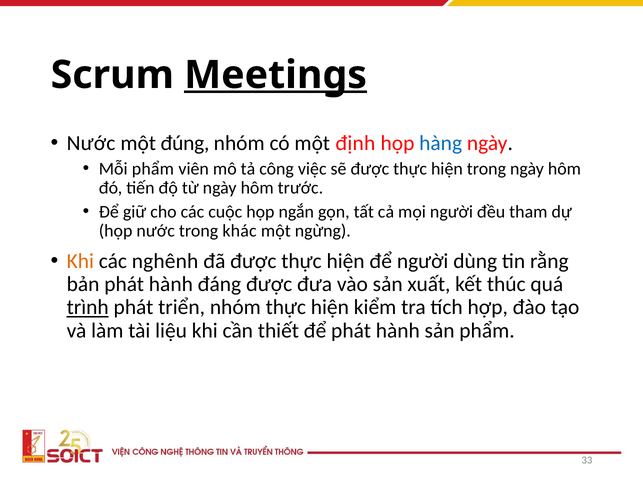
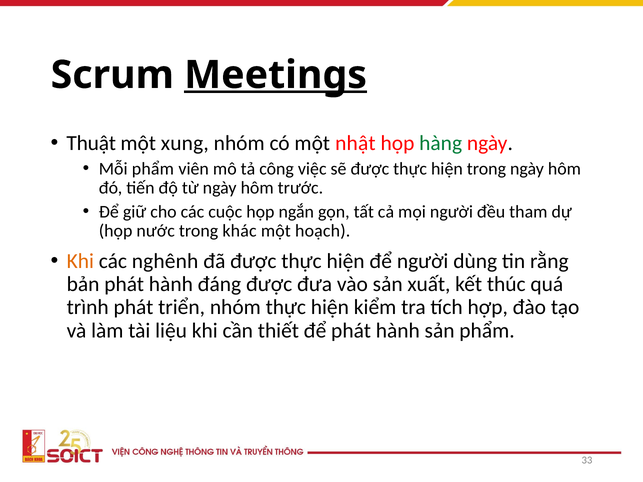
Nước at (91, 143): Nước -> Thuật
đúng: đúng -> xung
định: định -> nhật
hàng colour: blue -> green
ngừng: ngừng -> hoạch
trình underline: present -> none
